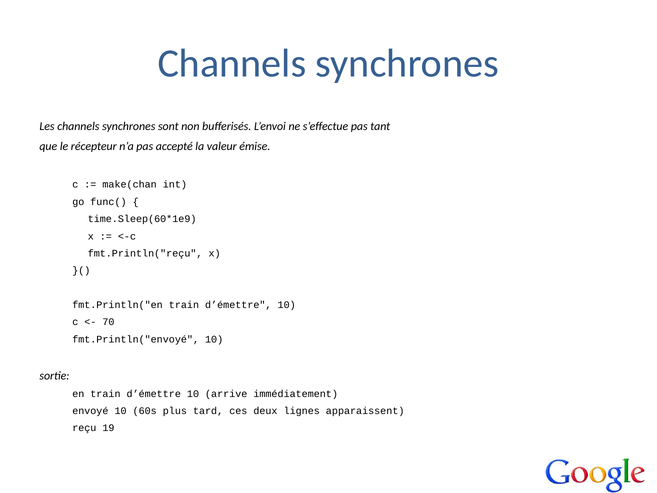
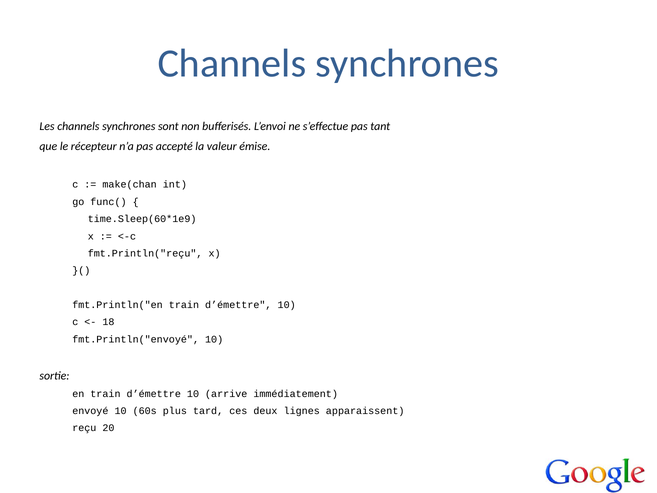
70: 70 -> 18
19: 19 -> 20
